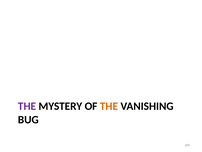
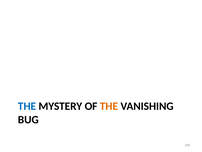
THE at (27, 106) colour: purple -> blue
